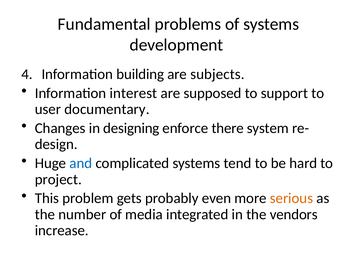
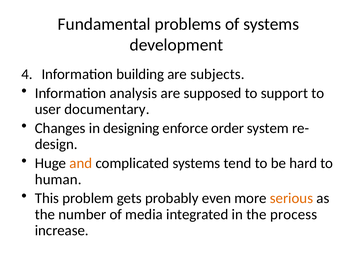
interest: interest -> analysis
there: there -> order
and colour: blue -> orange
project: project -> human
vendors: vendors -> process
